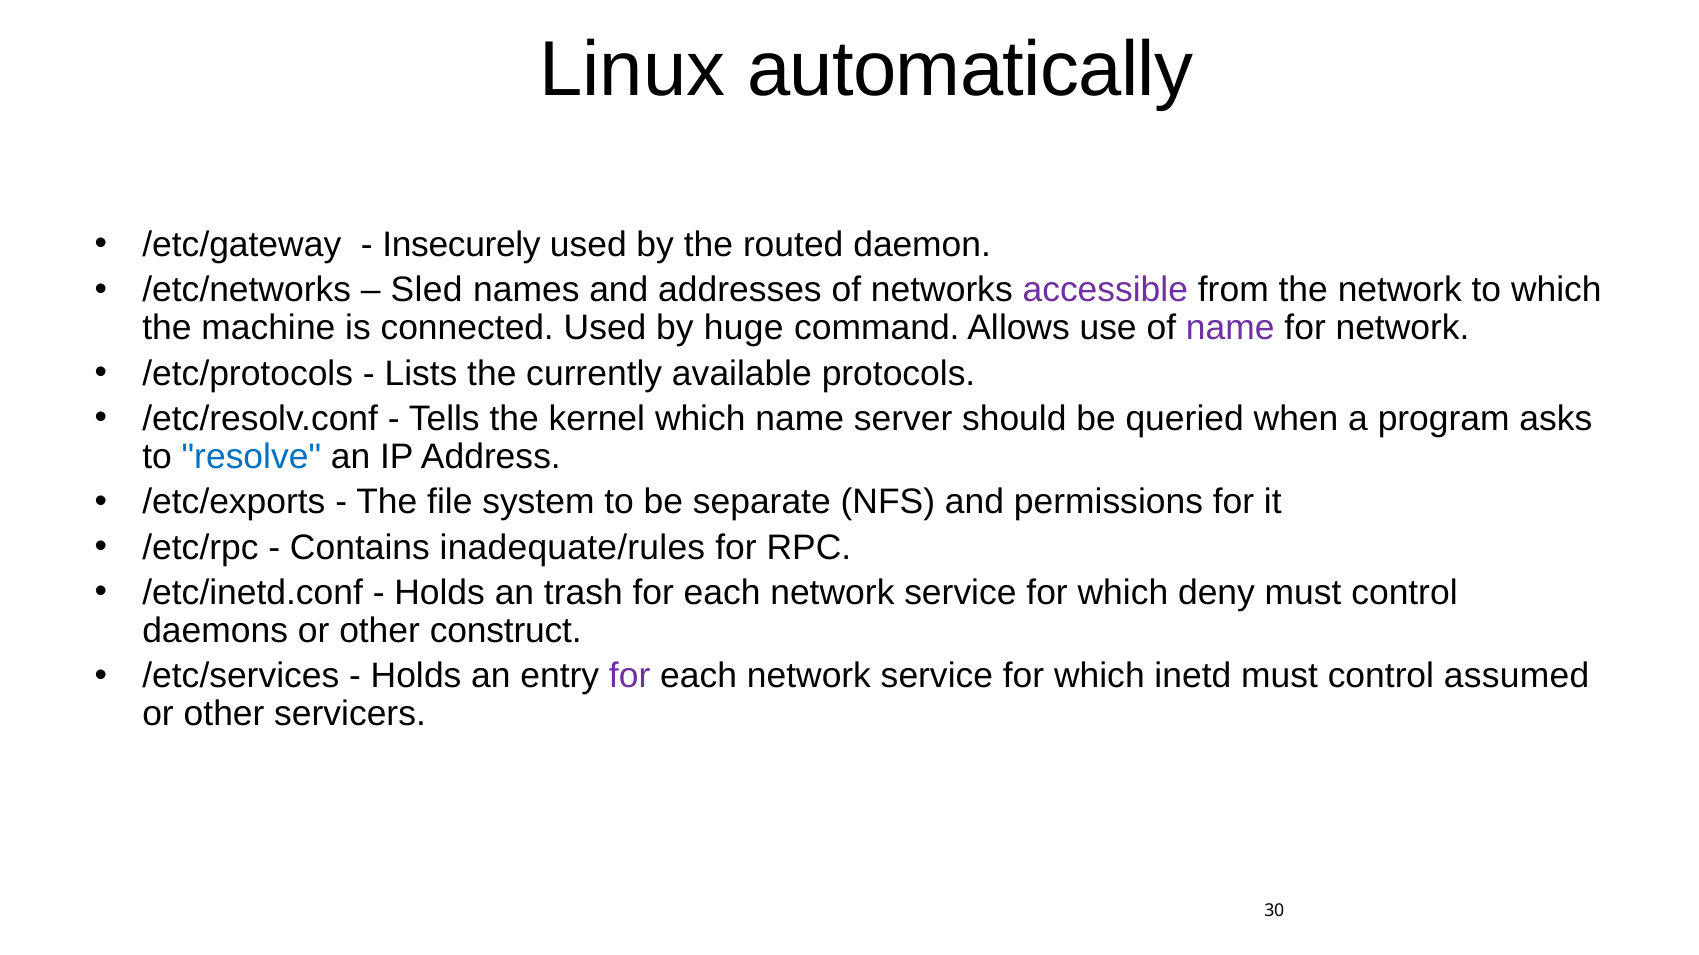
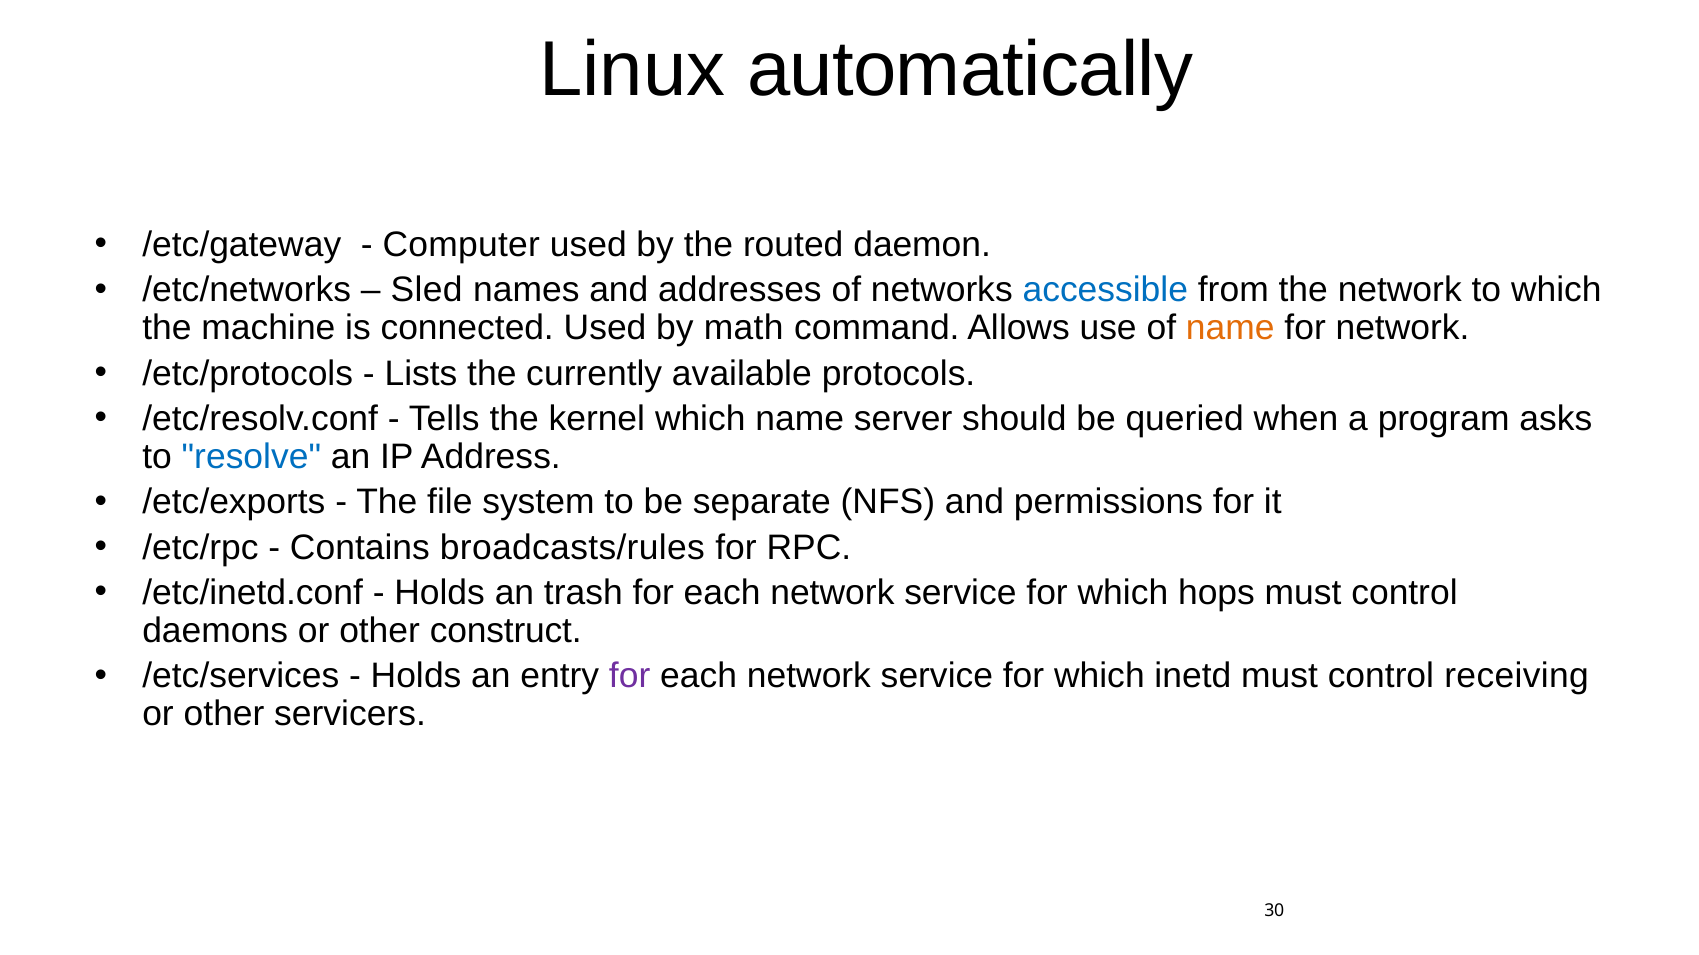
Insecurely: Insecurely -> Computer
accessible colour: purple -> blue
huge: huge -> math
name at (1230, 328) colour: purple -> orange
inadequate/rules: inadequate/rules -> broadcasts/rules
deny: deny -> hops
assumed: assumed -> receiving
